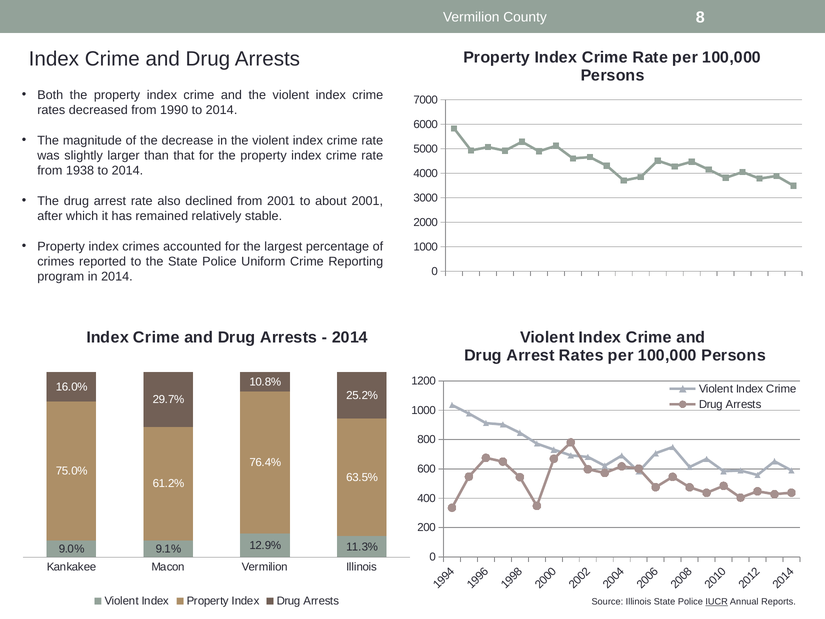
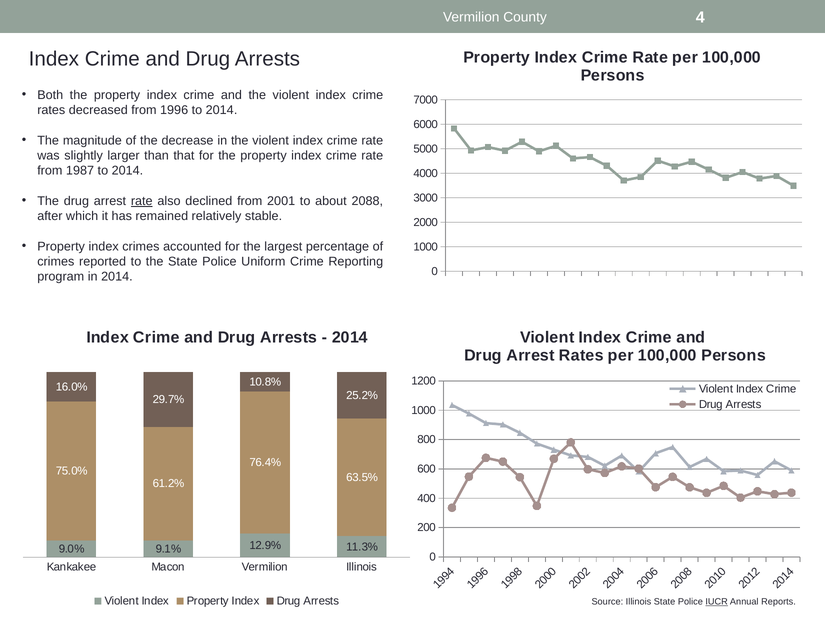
County 8: 8 -> 4
1990: 1990 -> 1996
1938: 1938 -> 1987
rate at (142, 201) underline: none -> present
about 2001: 2001 -> 2088
